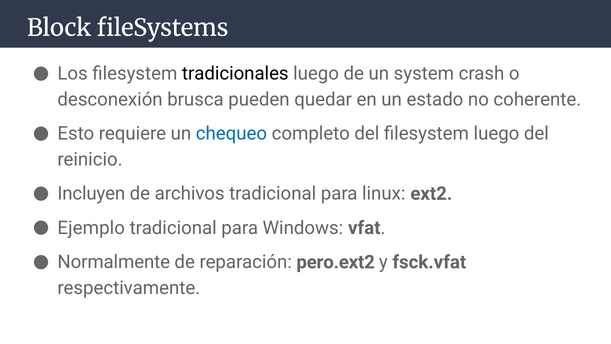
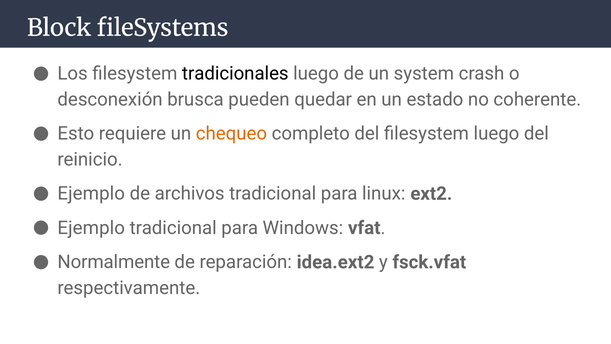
chequeo colour: blue -> orange
Incluyen at (91, 193): Incluyen -> Ejemplo
pero.ext2: pero.ext2 -> idea.ext2
